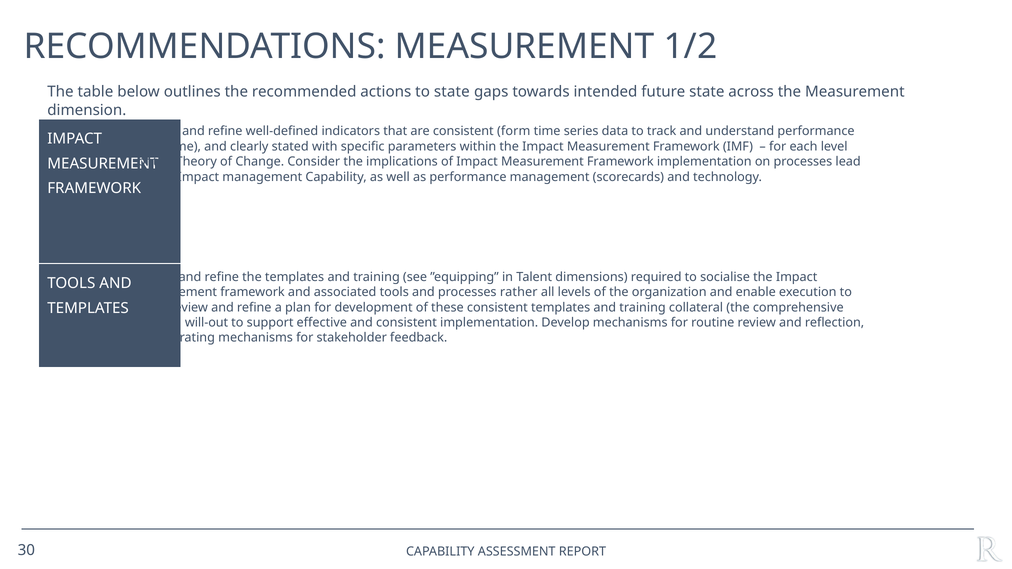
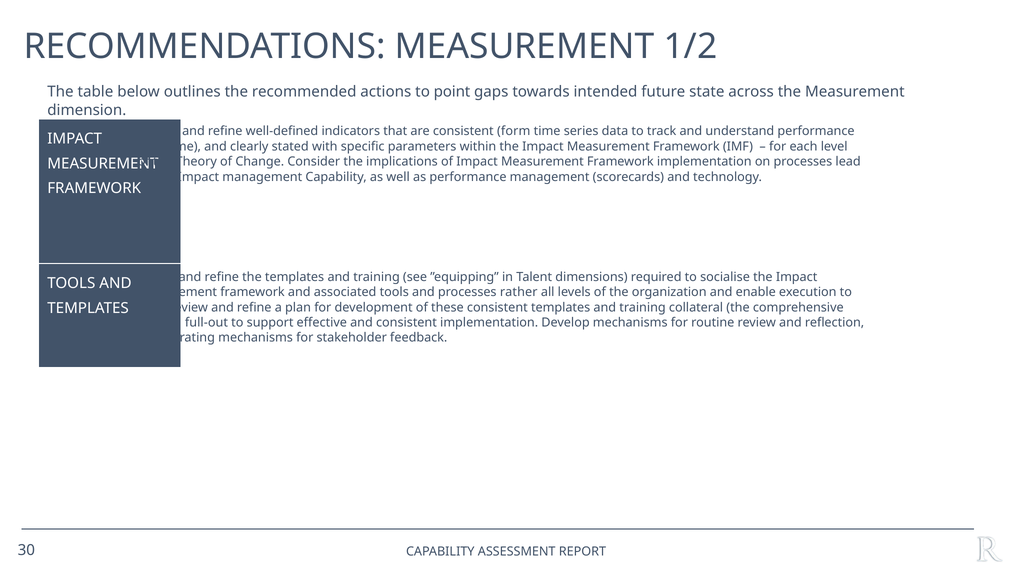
to state: state -> point
will-out: will-out -> full-out
